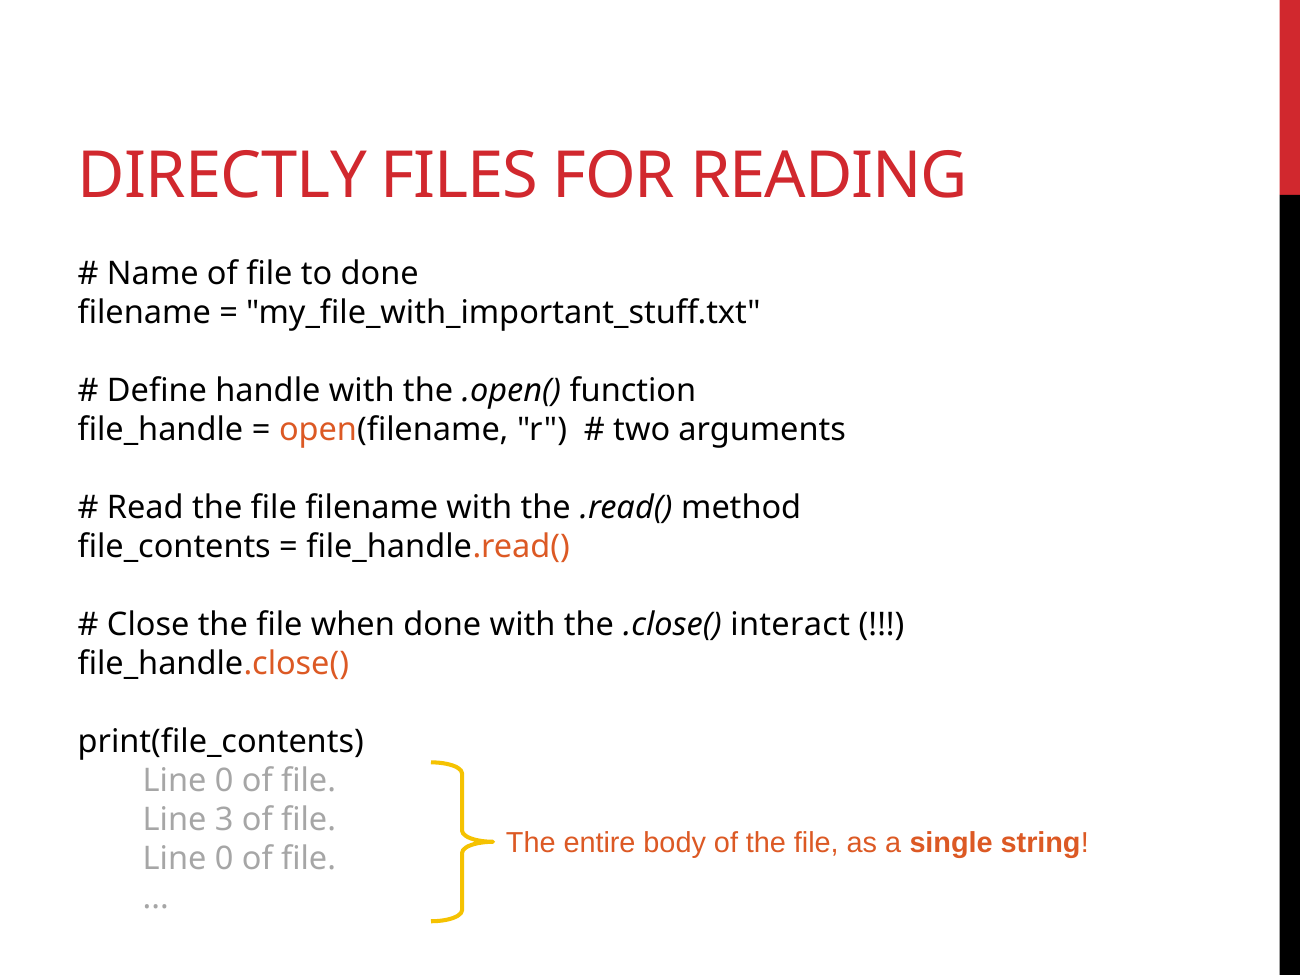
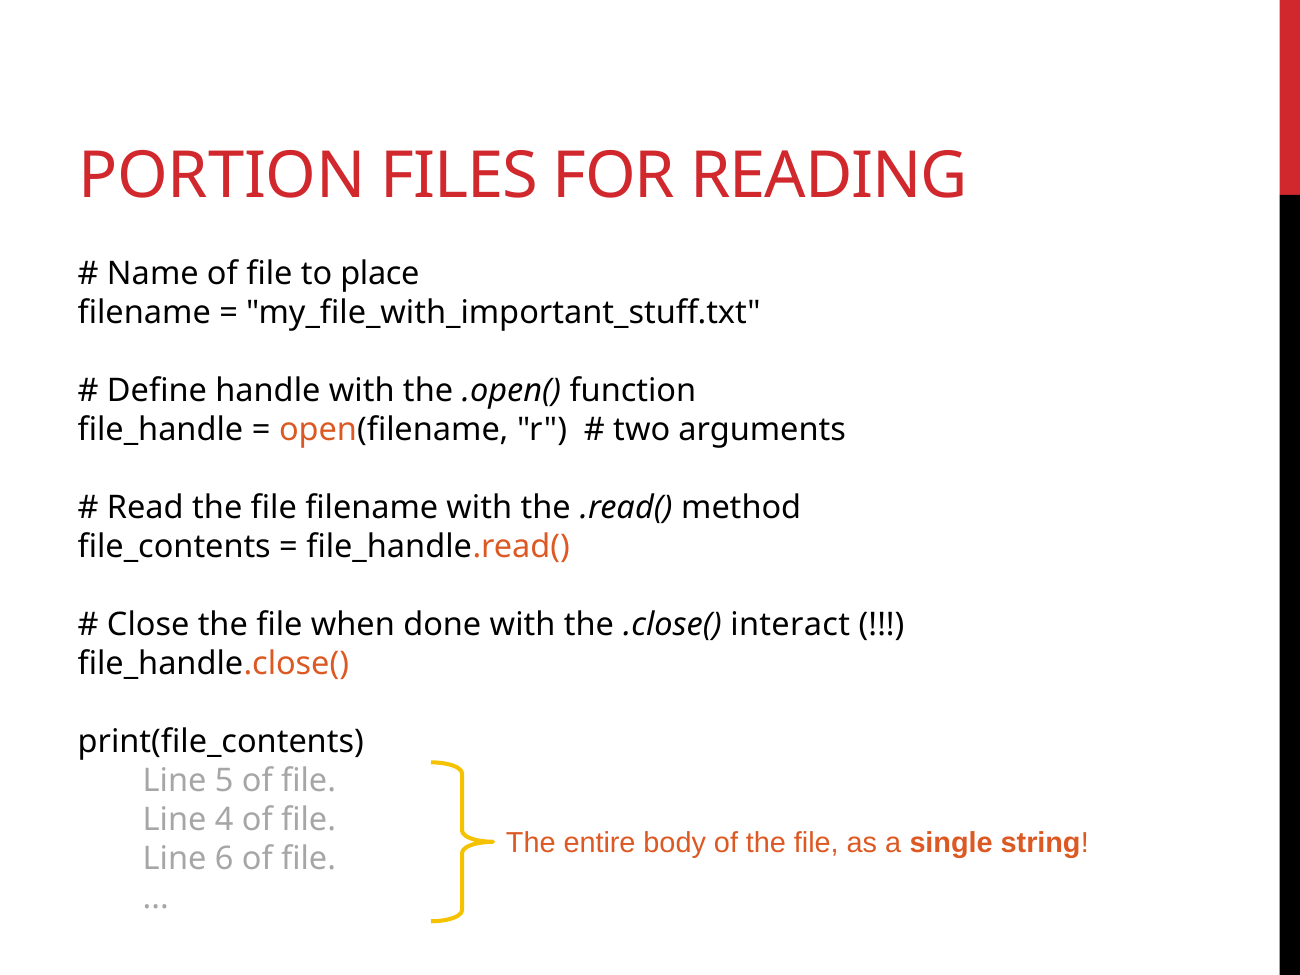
DIRECTLY: DIRECTLY -> PORTION
to done: done -> place
0 at (224, 781): 0 -> 5
3: 3 -> 4
0 at (224, 859): 0 -> 6
